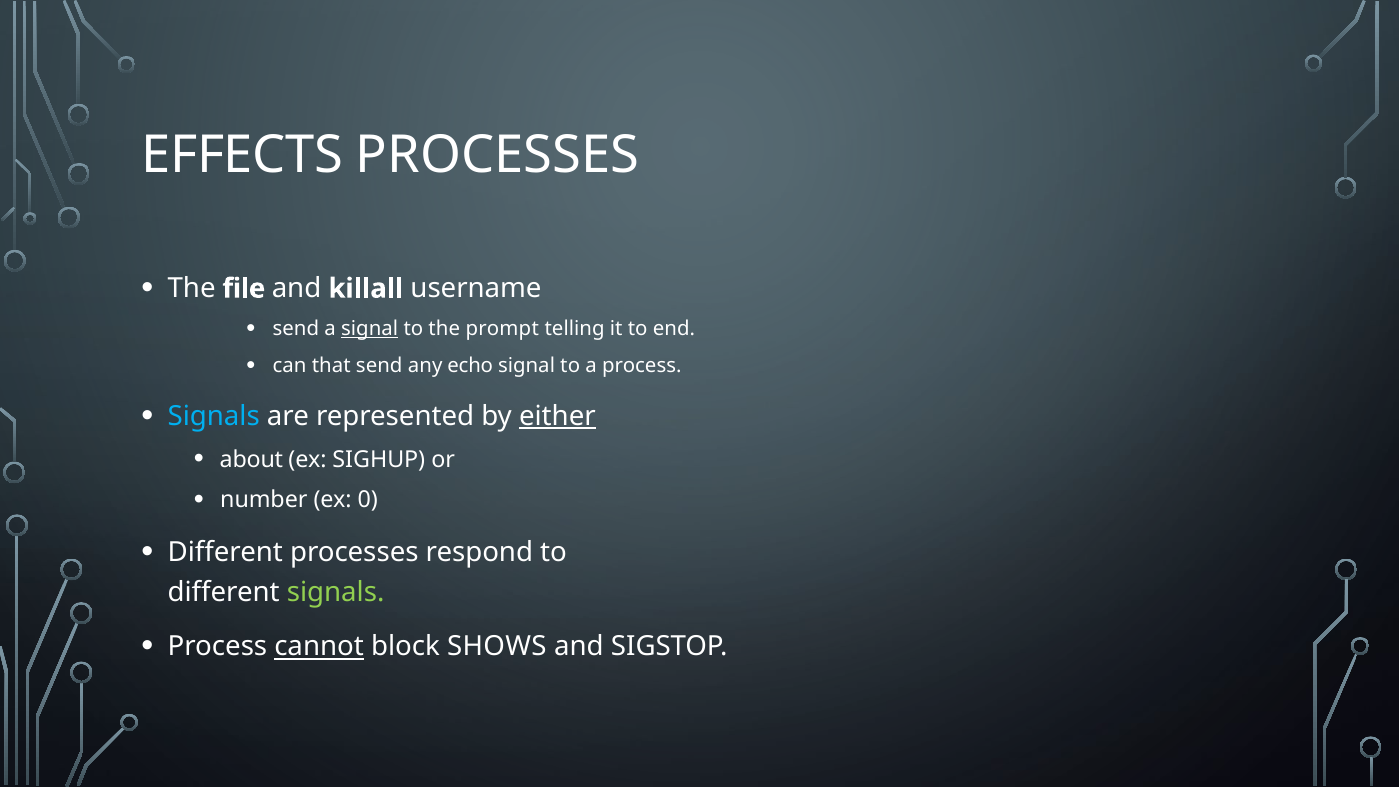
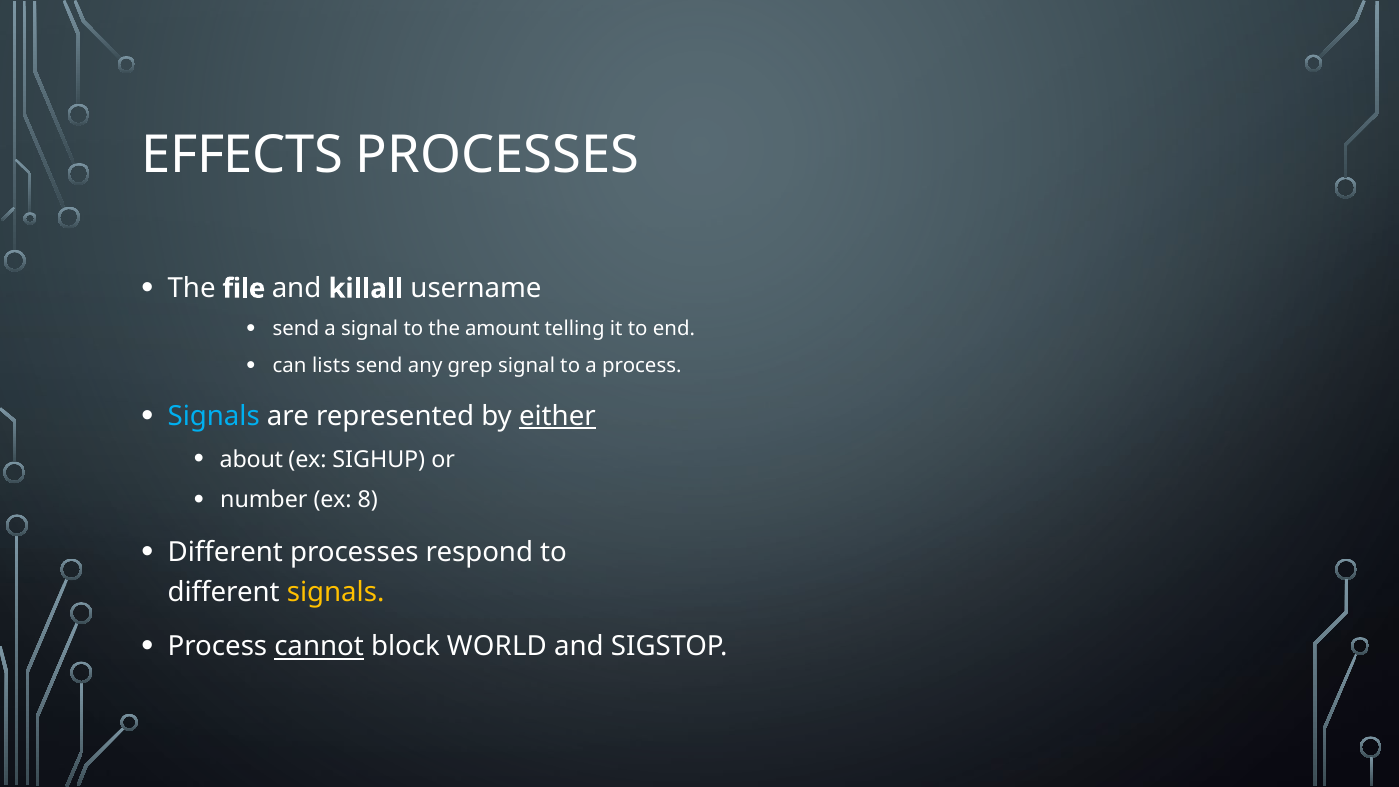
signal at (370, 329) underline: present -> none
prompt: prompt -> amount
that: that -> lists
echo: echo -> grep
0: 0 -> 8
signals at (336, 592) colour: light green -> yellow
SHOWS: SHOWS -> WORLD
